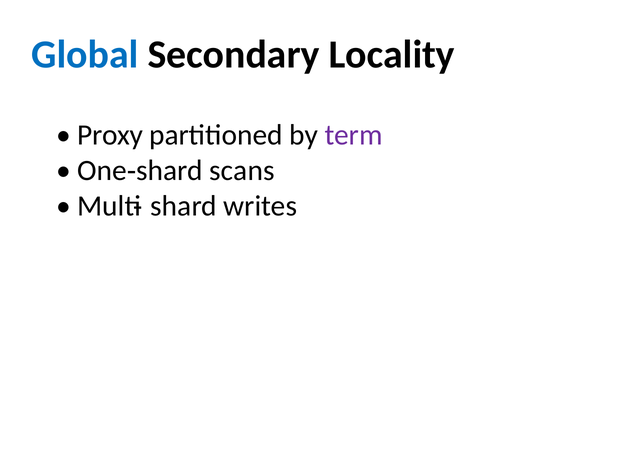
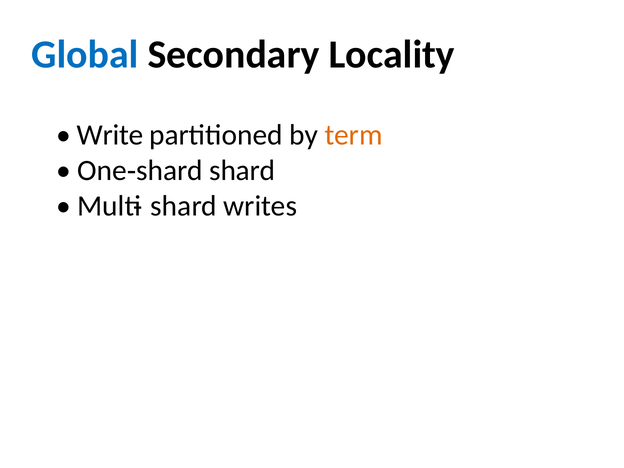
Proxy: Proxy -> Write
term colour: purple -> orange
scans at (242, 171): scans -> shard
